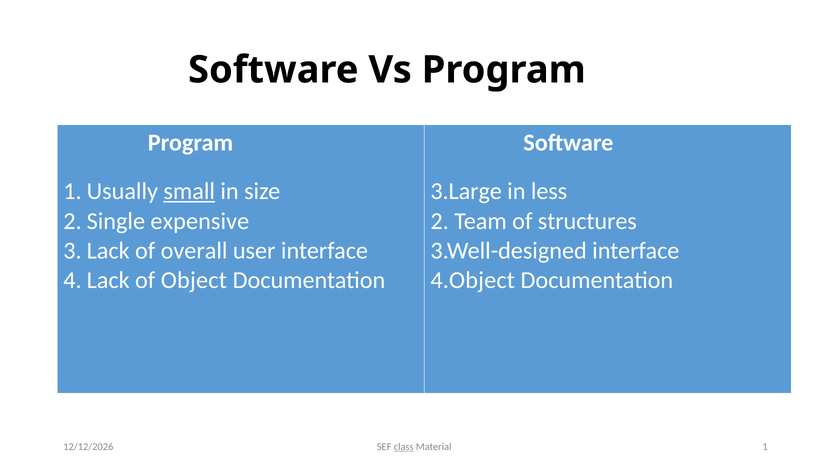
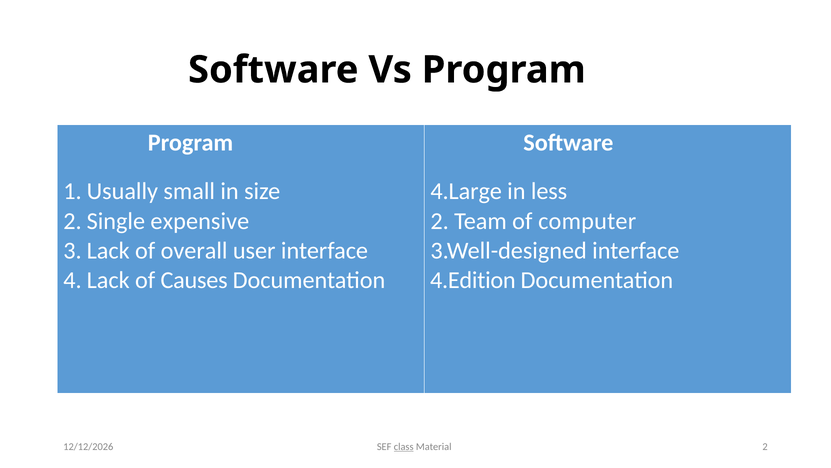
small underline: present -> none
3.Large: 3.Large -> 4.Large
structures: structures -> computer
Object: Object -> Causes
4.Object: 4.Object -> 4.Edition
Material 1: 1 -> 2
